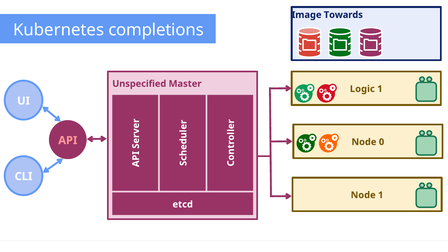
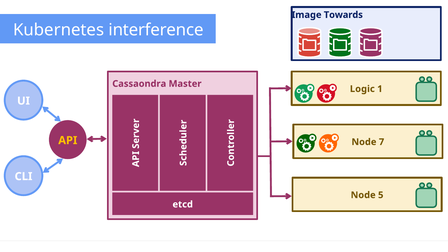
completions: completions -> interference
Unspecified: Unspecified -> Cassaondra
API colour: pink -> yellow
0: 0 -> 7
Node 1: 1 -> 5
